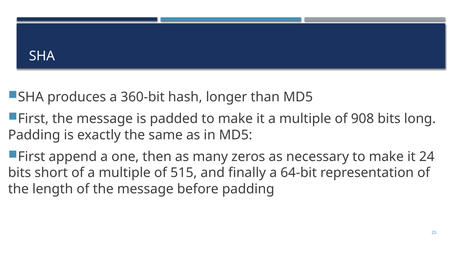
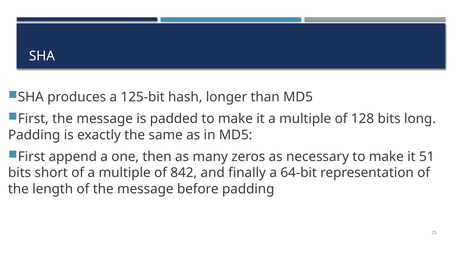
360-bit: 360-bit -> 125-bit
908: 908 -> 128
24: 24 -> 51
515: 515 -> 842
